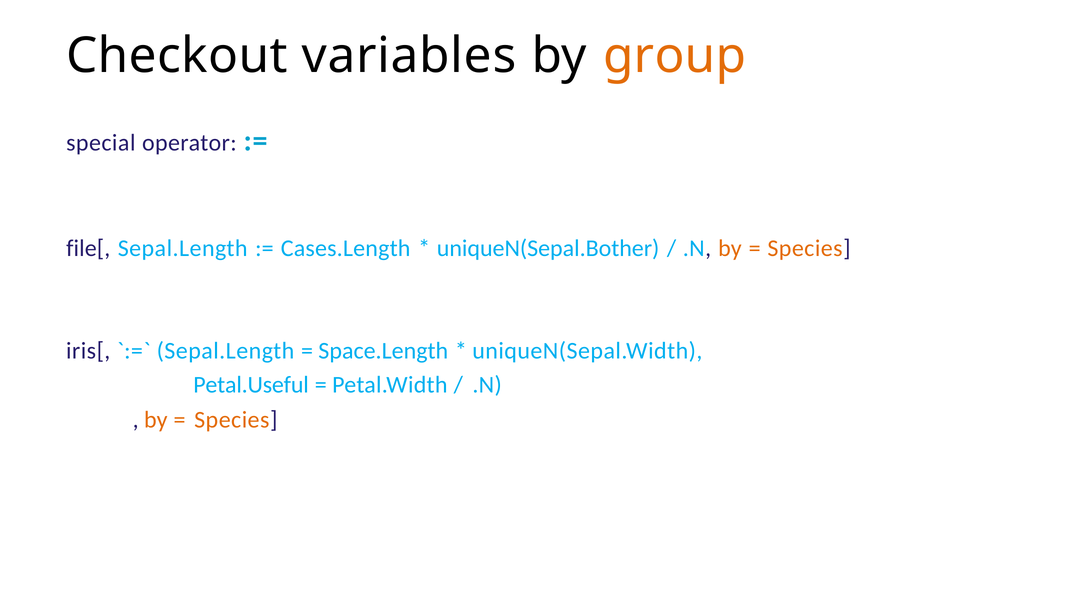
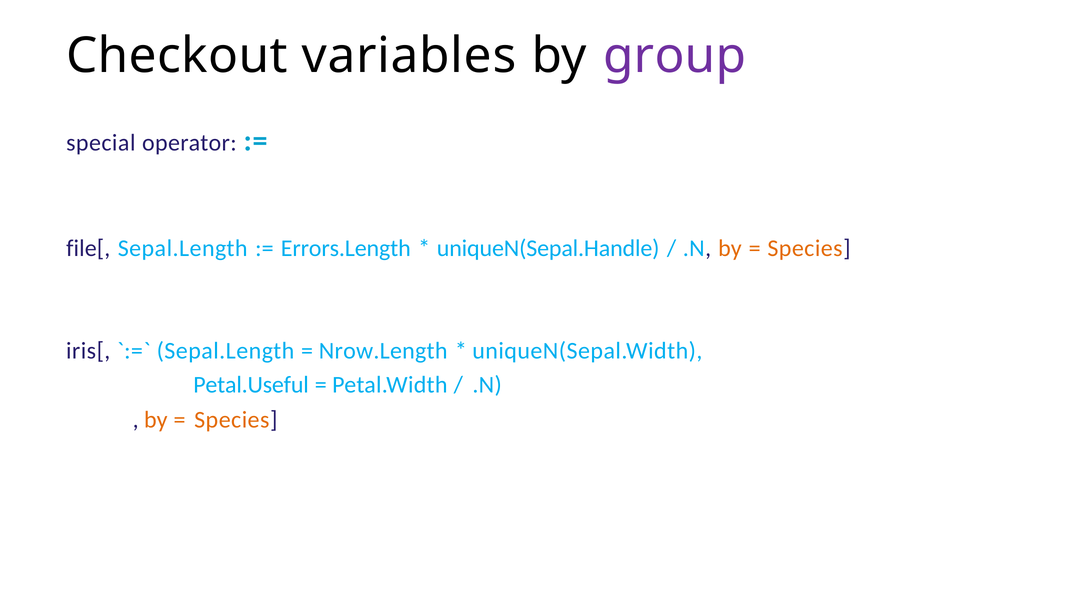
group colour: orange -> purple
Cases.Length: Cases.Length -> Errors.Length
uniqueN(Sepal.Bother: uniqueN(Sepal.Bother -> uniqueN(Sepal.Handle
Space.Length: Space.Length -> Nrow.Length
